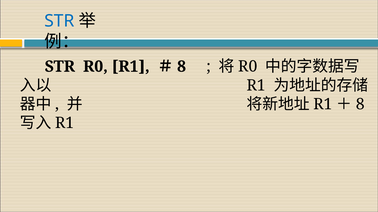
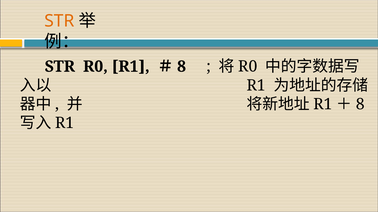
STR at (59, 21) colour: blue -> orange
